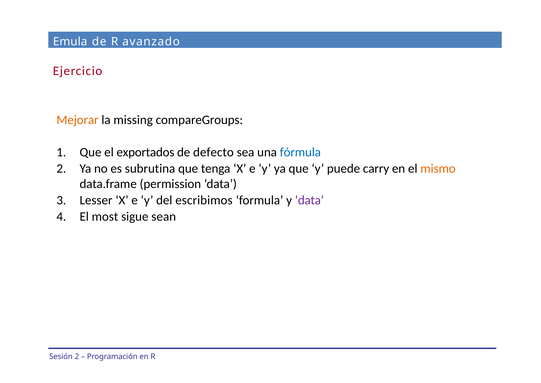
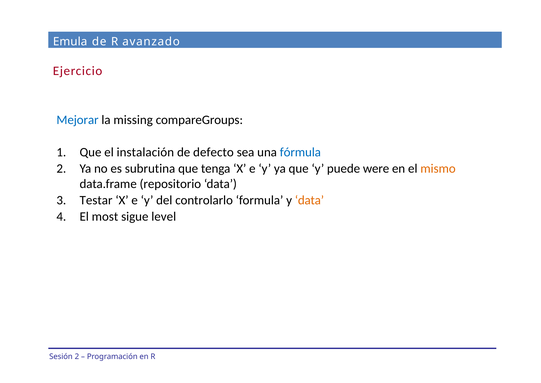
Mejorar colour: orange -> blue
exportados: exportados -> instalación
carry: carry -> were
permission: permission -> repositorio
Lesser: Lesser -> Testar
escribimos: escribimos -> controlarlo
data at (309, 200) colour: purple -> orange
sean: sean -> level
